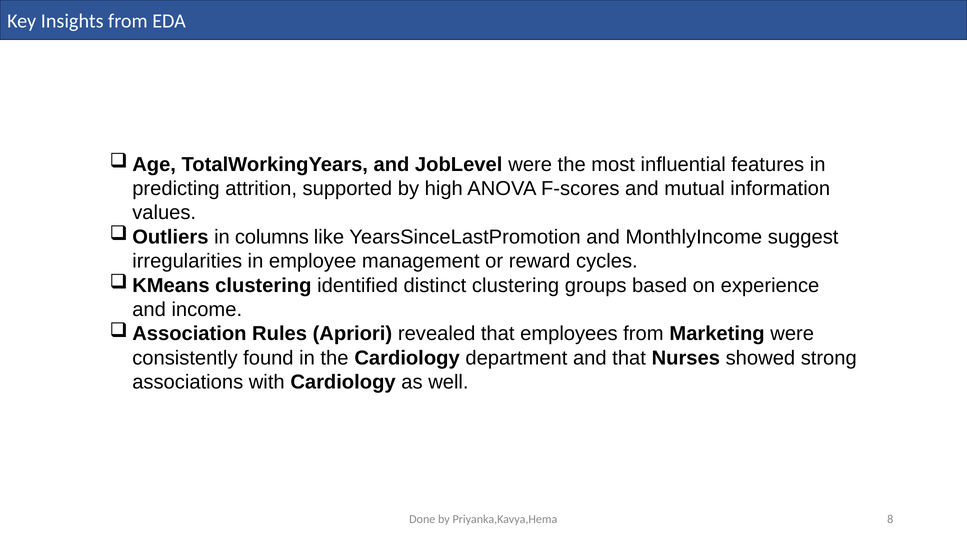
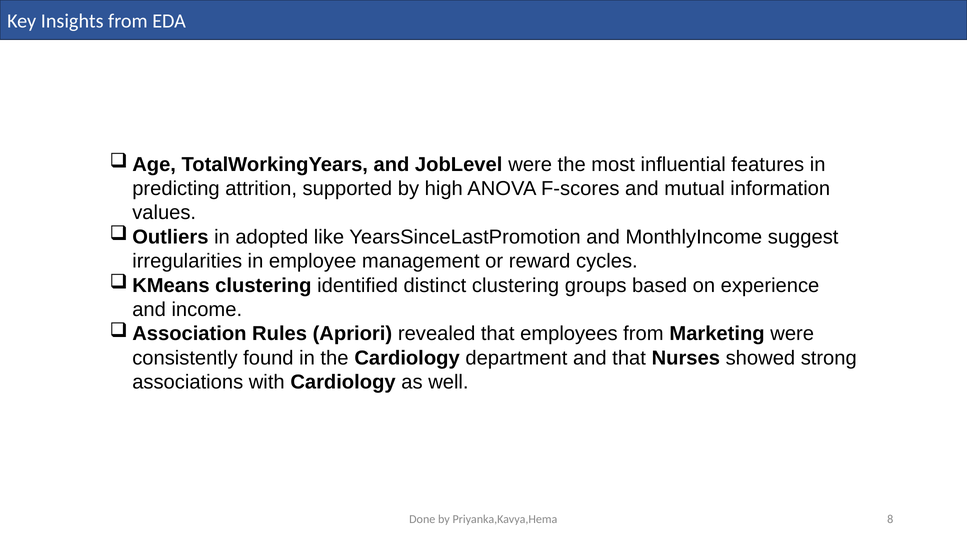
columns: columns -> adopted
